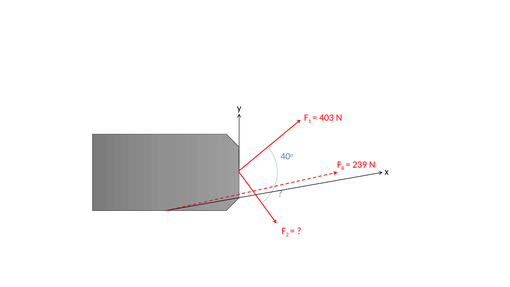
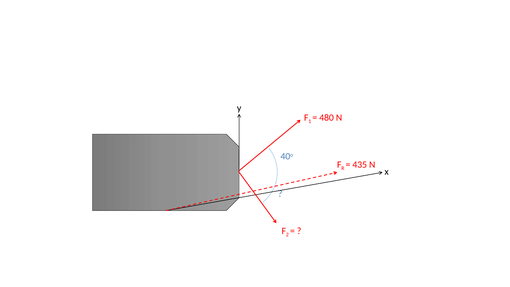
403: 403 -> 480
239: 239 -> 435
